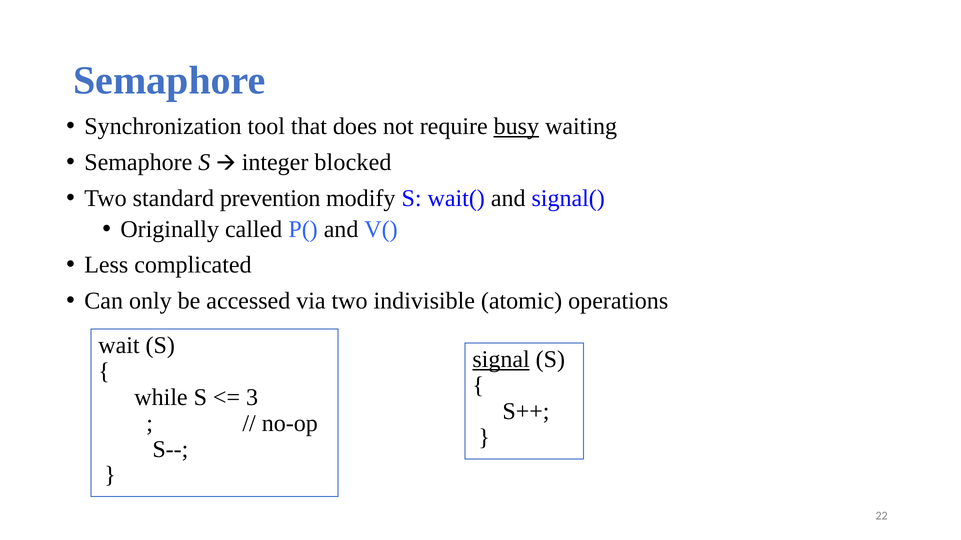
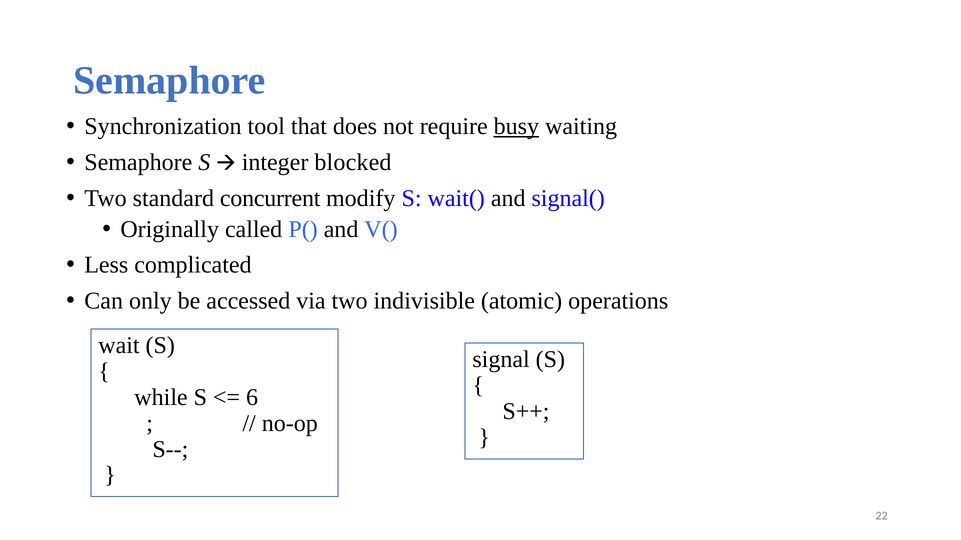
prevention: prevention -> concurrent
signal underline: present -> none
3: 3 -> 6
